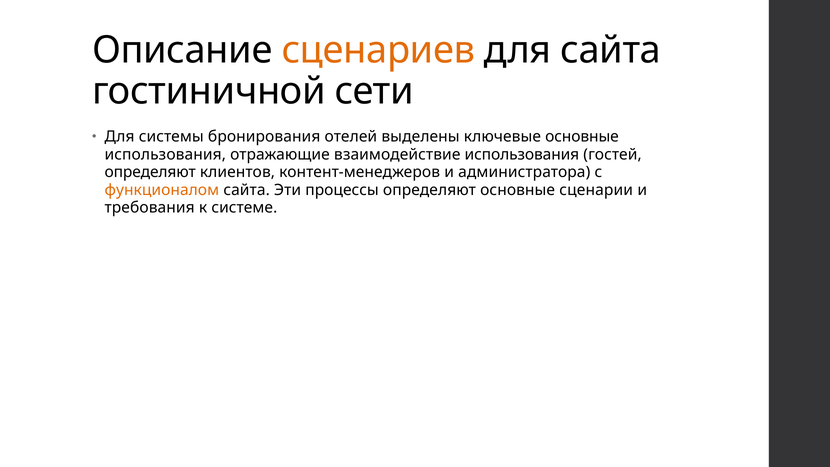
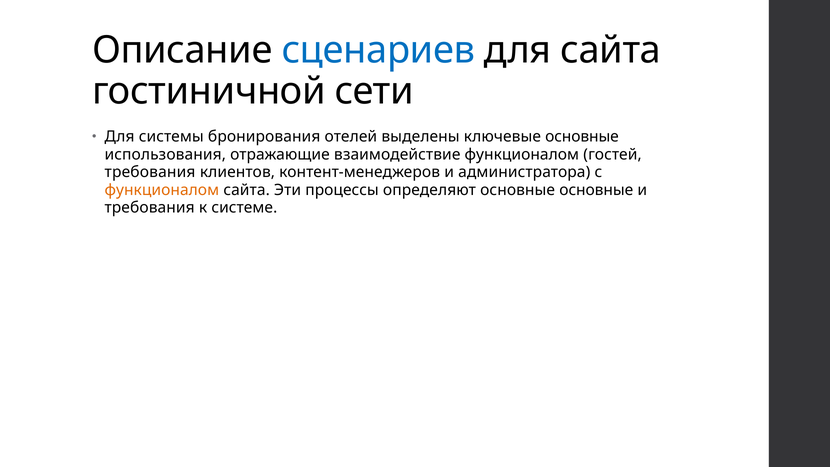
сценариев colour: orange -> blue
взаимодействие использования: использования -> функционалом
определяют at (150, 172): определяют -> требования
основные сценарии: сценарии -> основные
